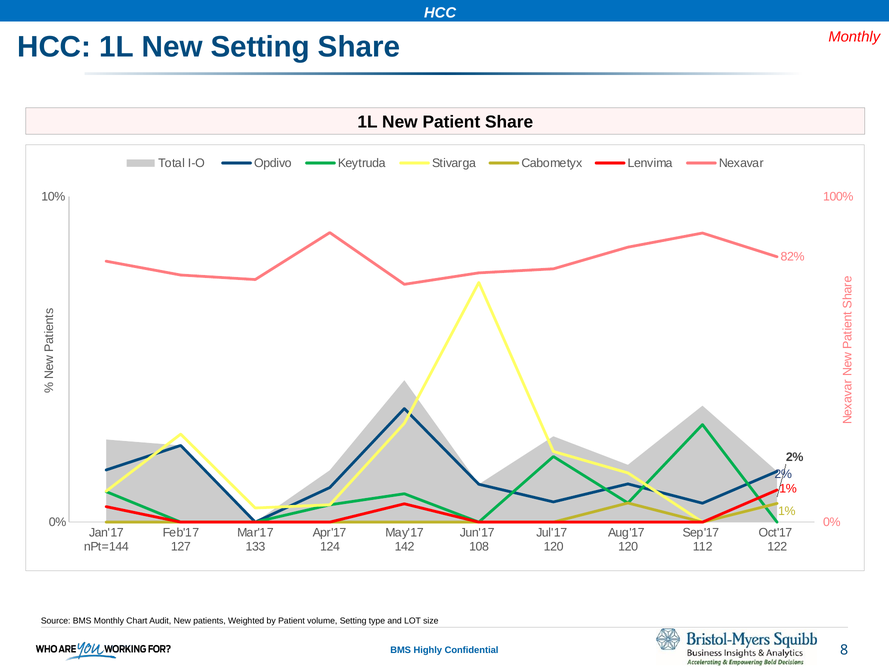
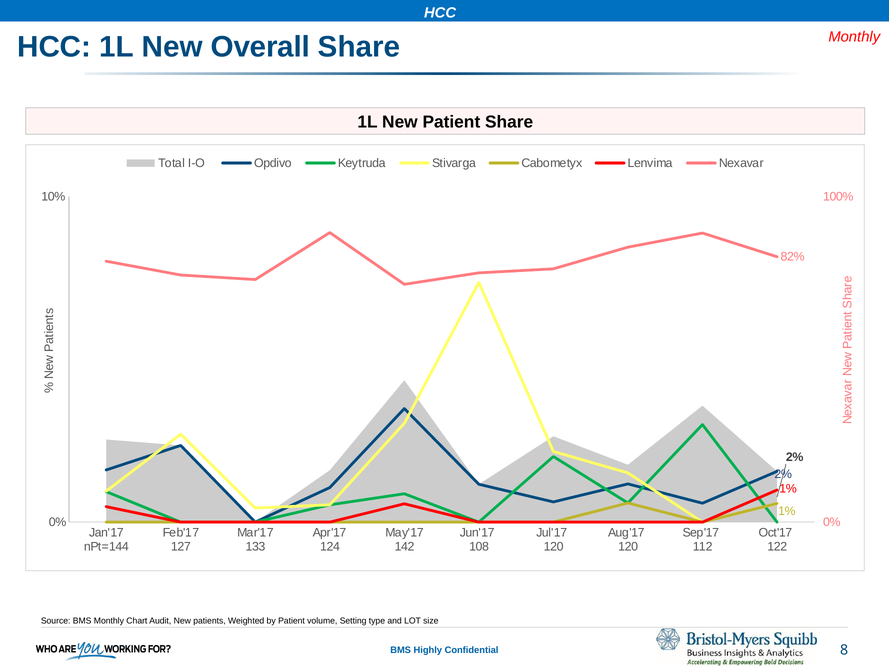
New Setting: Setting -> Overall
